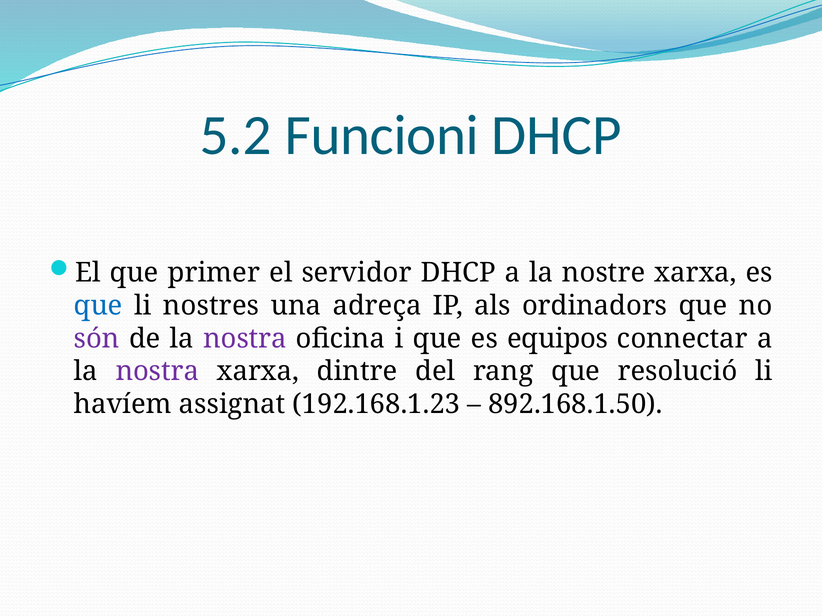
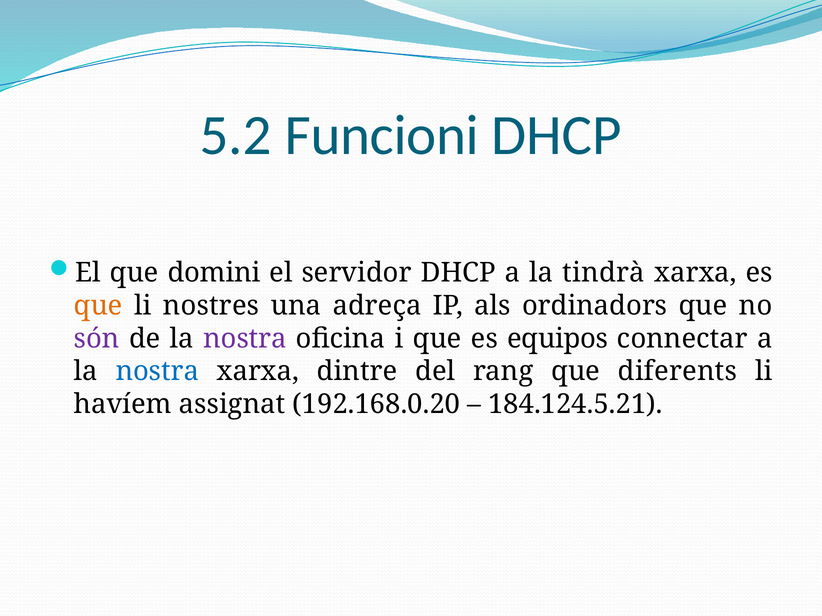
primer: primer -> domini
nostre: nostre -> tindrà
que at (98, 306) colour: blue -> orange
nostra at (157, 372) colour: purple -> blue
resolució: resolució -> diferents
192.168.1.23: 192.168.1.23 -> 192.168.0.20
892.168.1.50: 892.168.1.50 -> 184.124.5.21
